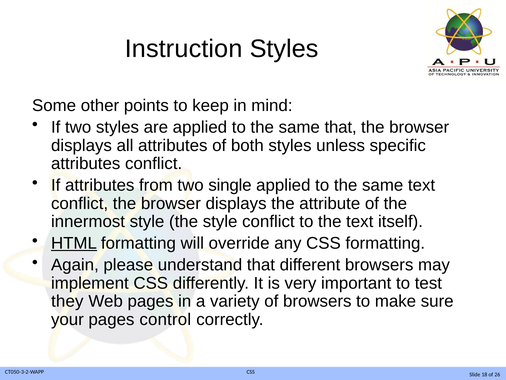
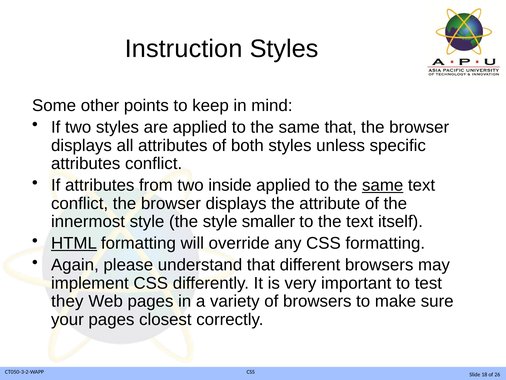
single: single -> inside
same at (383, 185) underline: none -> present
style conflict: conflict -> smaller
control: control -> closest
